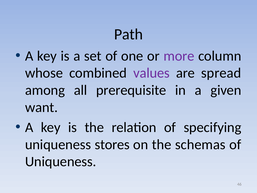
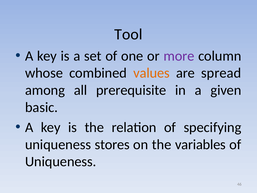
Path: Path -> Tool
values colour: purple -> orange
want: want -> basic
schemas: schemas -> variables
